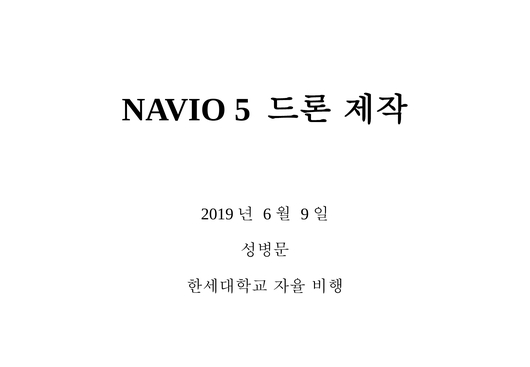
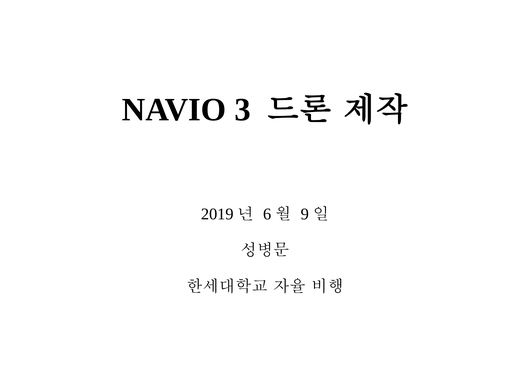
5: 5 -> 3
